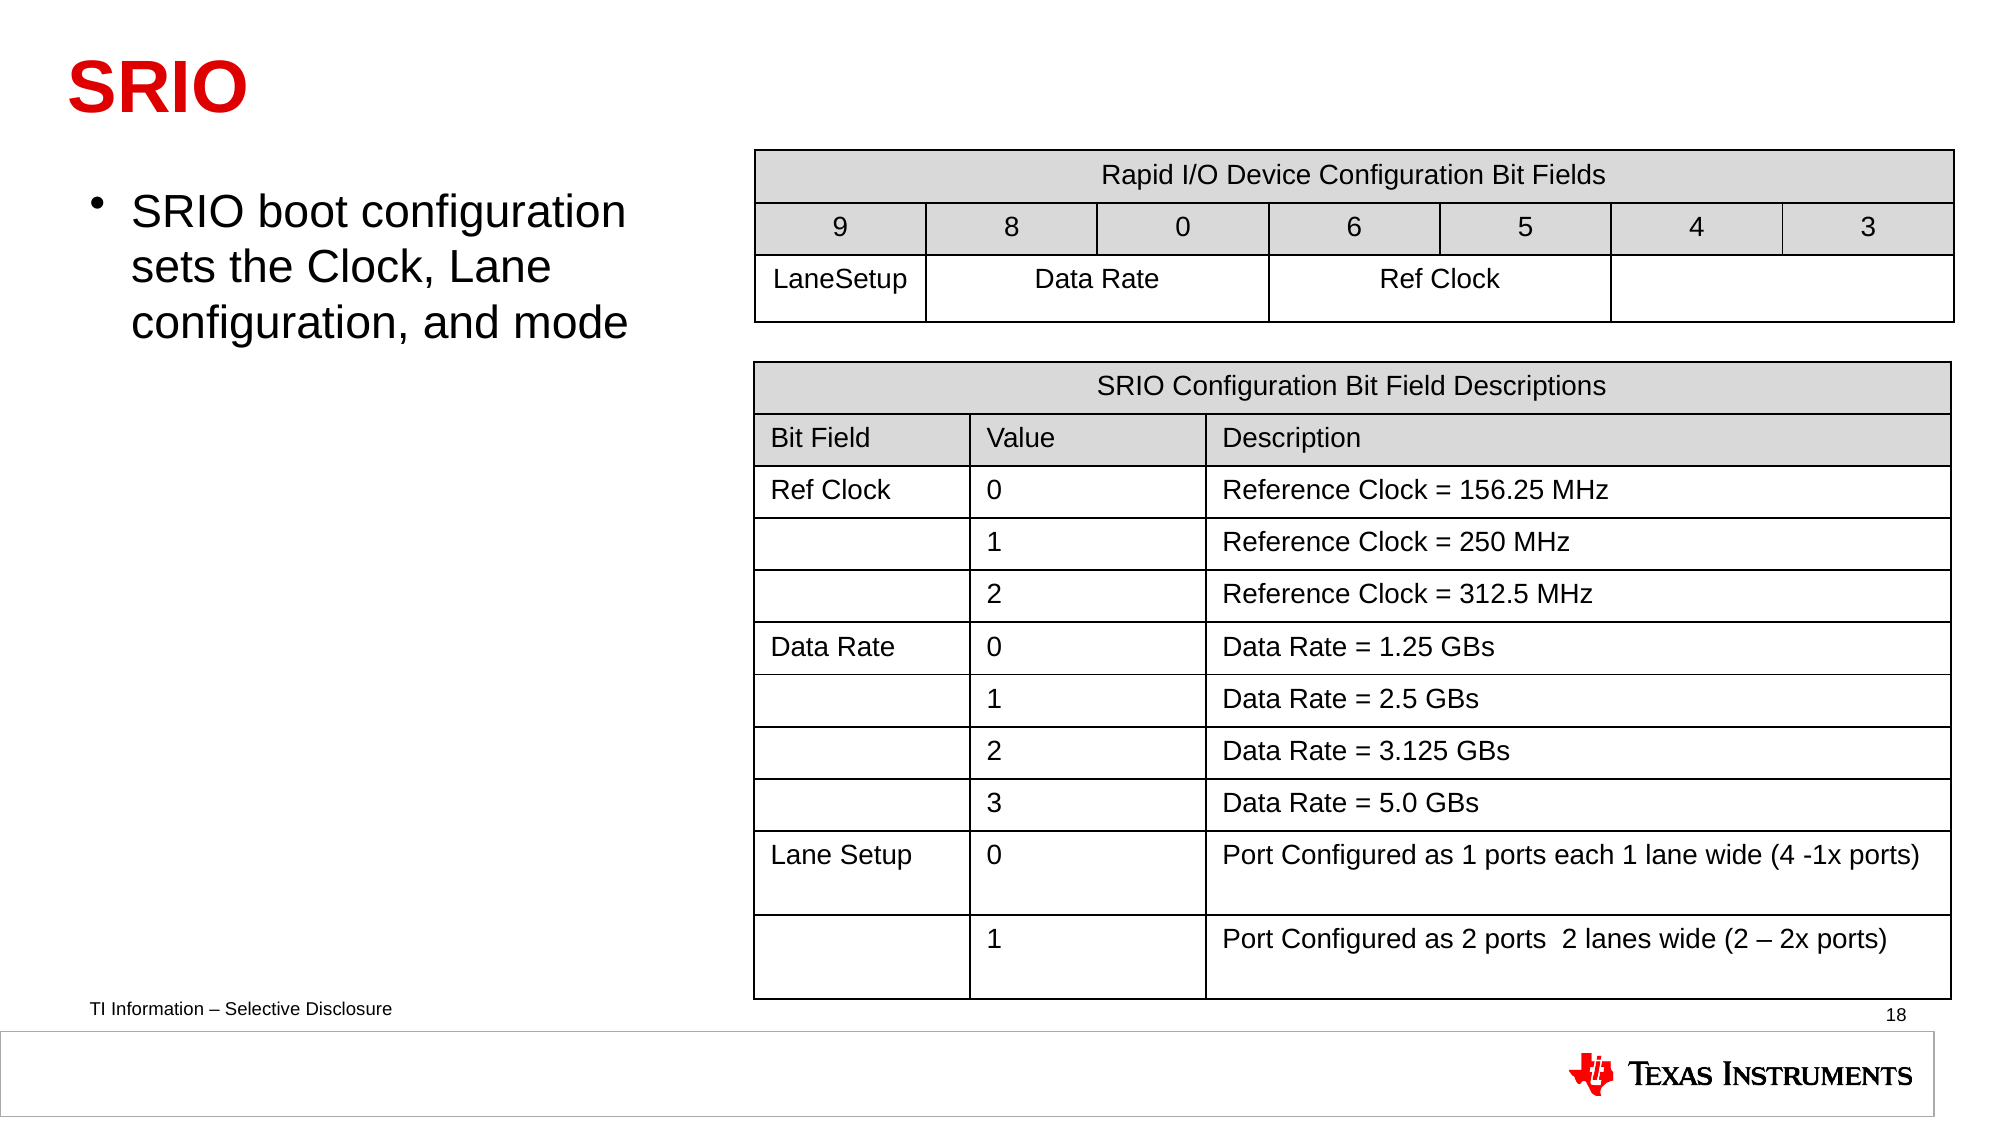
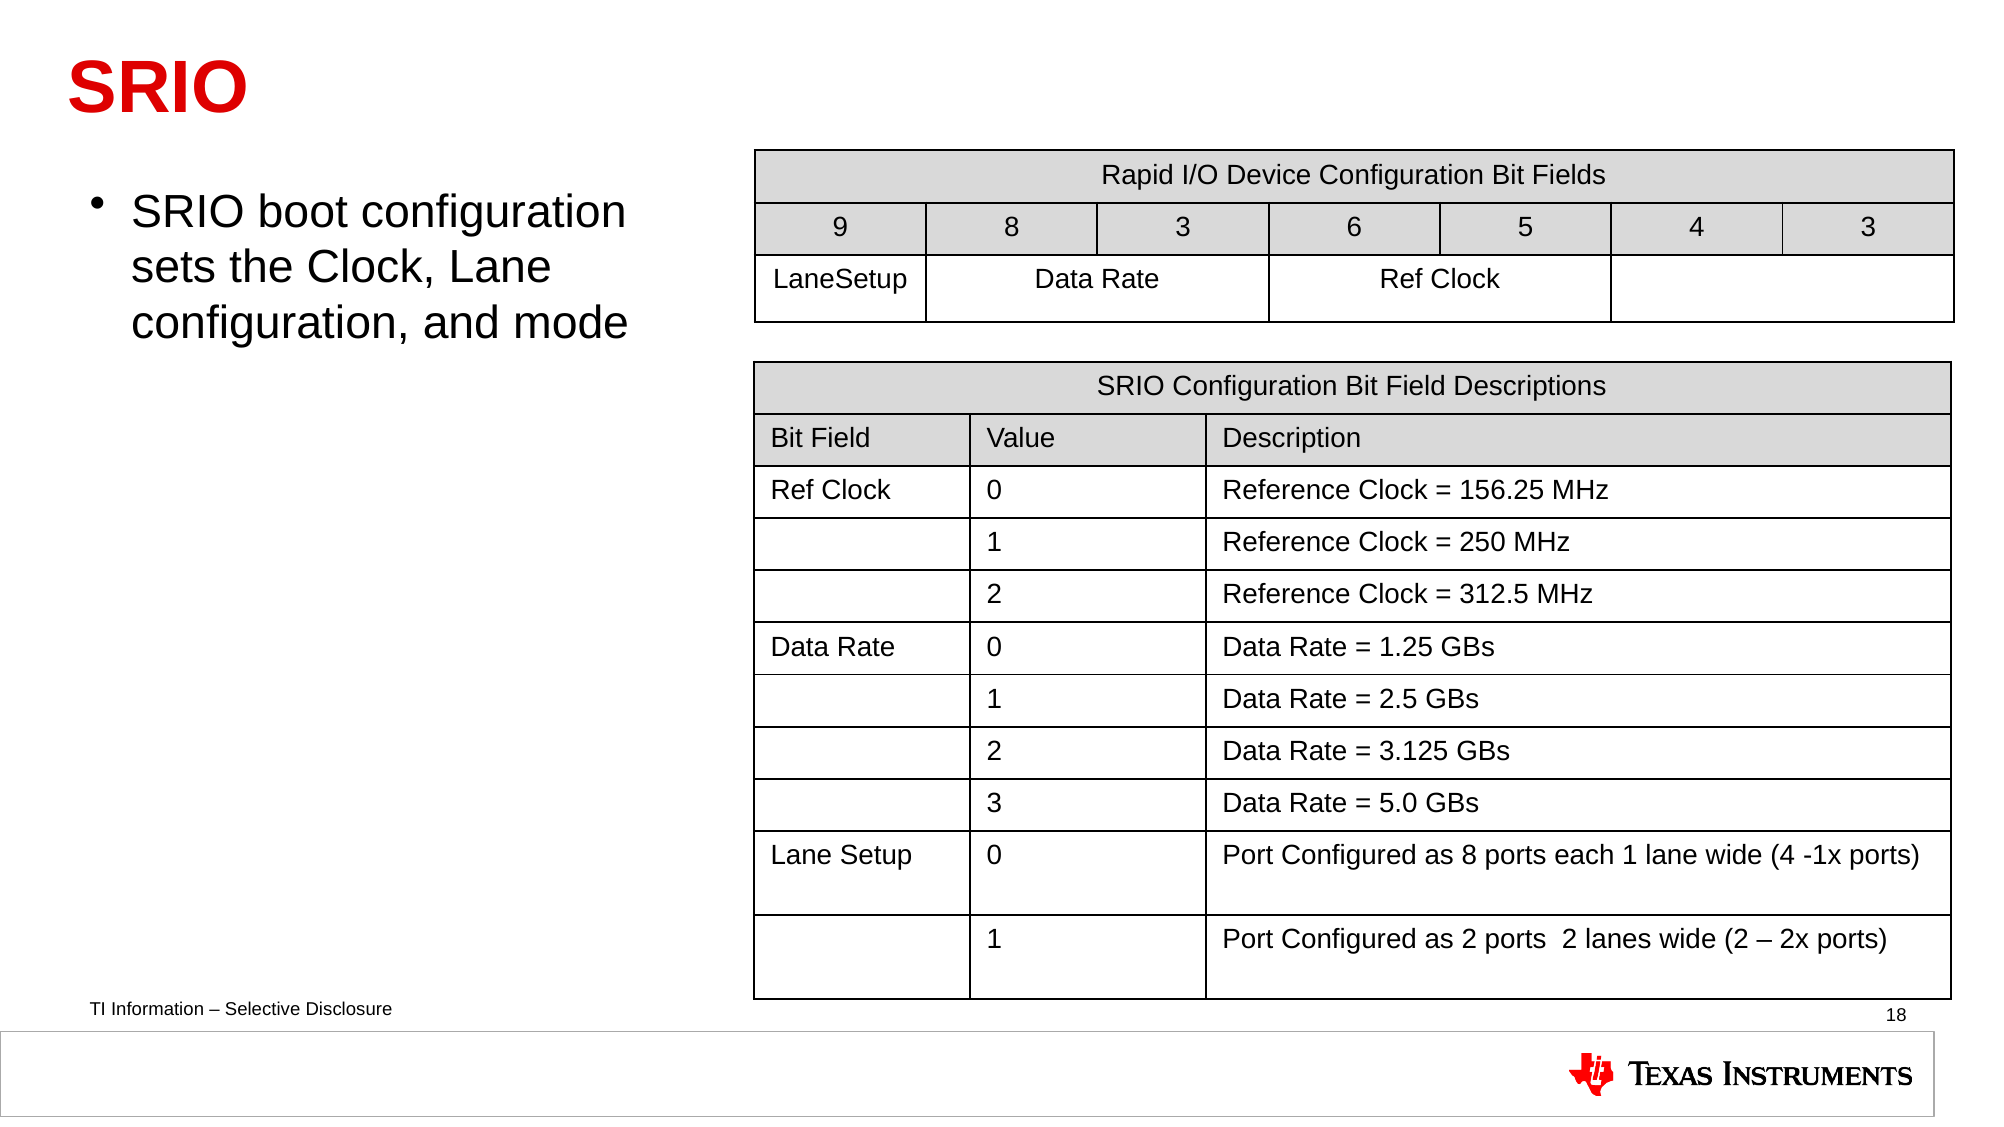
8 0: 0 -> 3
as 1: 1 -> 8
